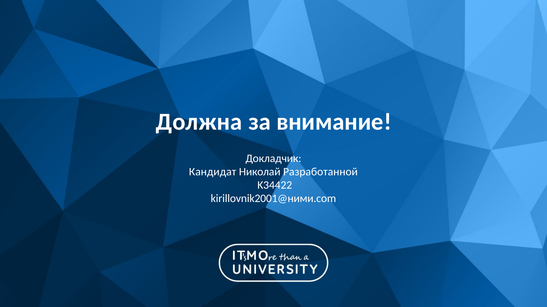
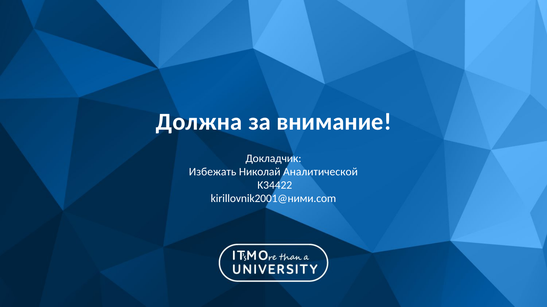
Кандидат: Кандидат -> Избежать
Разработанной: Разработанной -> Аналитической
